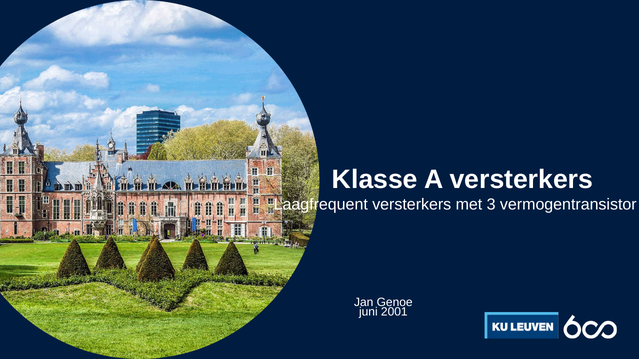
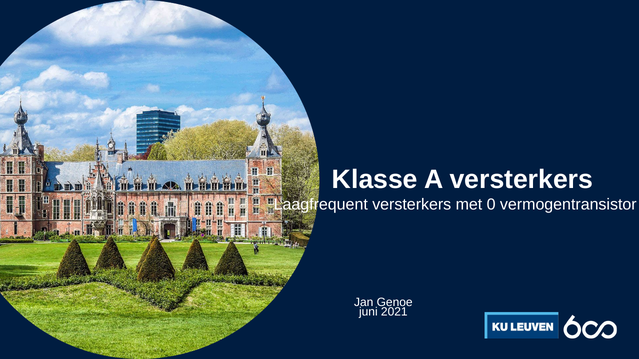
3: 3 -> 0
2001: 2001 -> 2021
